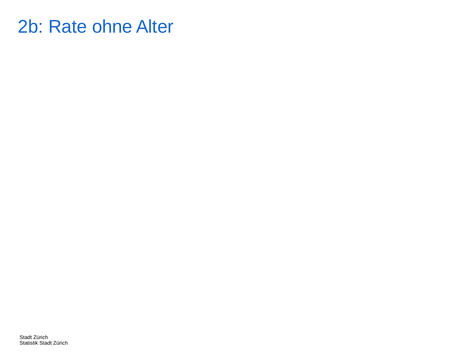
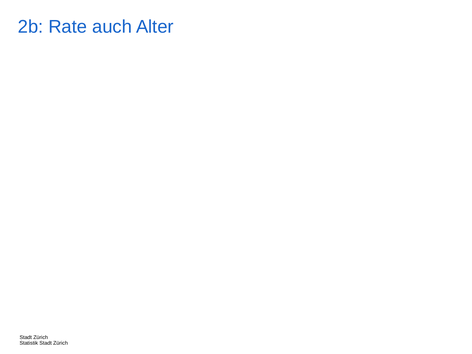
ohne: ohne -> auch
